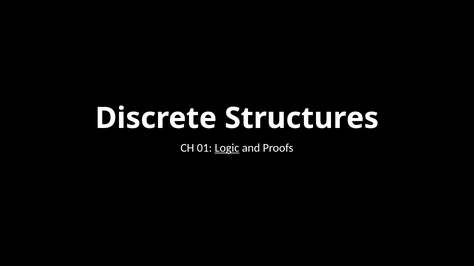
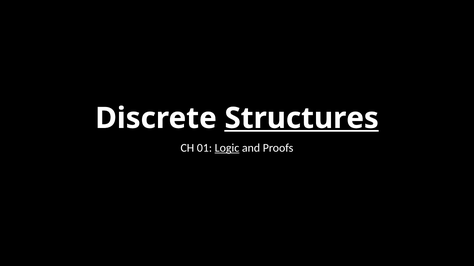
Structures underline: none -> present
